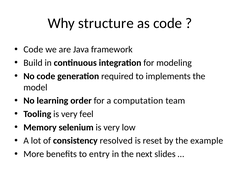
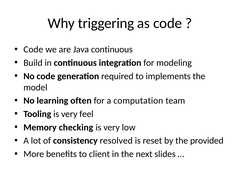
structure: structure -> triggering
Java framework: framework -> continuous
order: order -> often
selenium: selenium -> checking
example: example -> provided
entry: entry -> client
